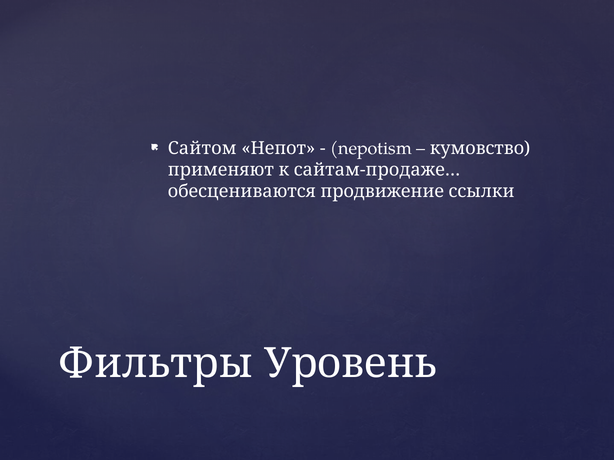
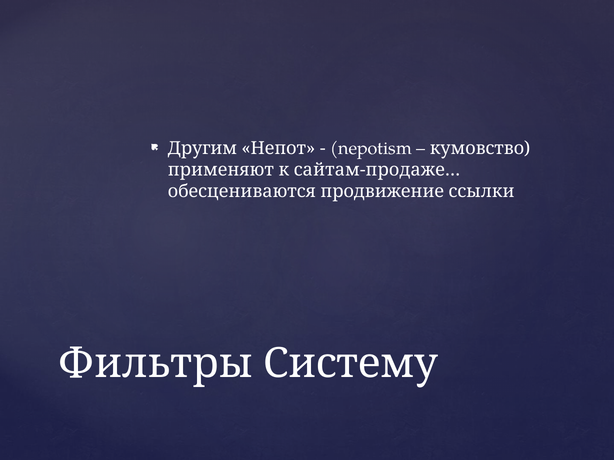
Сайтом: Сайтом -> Другим
Уровень: Уровень -> Систему
